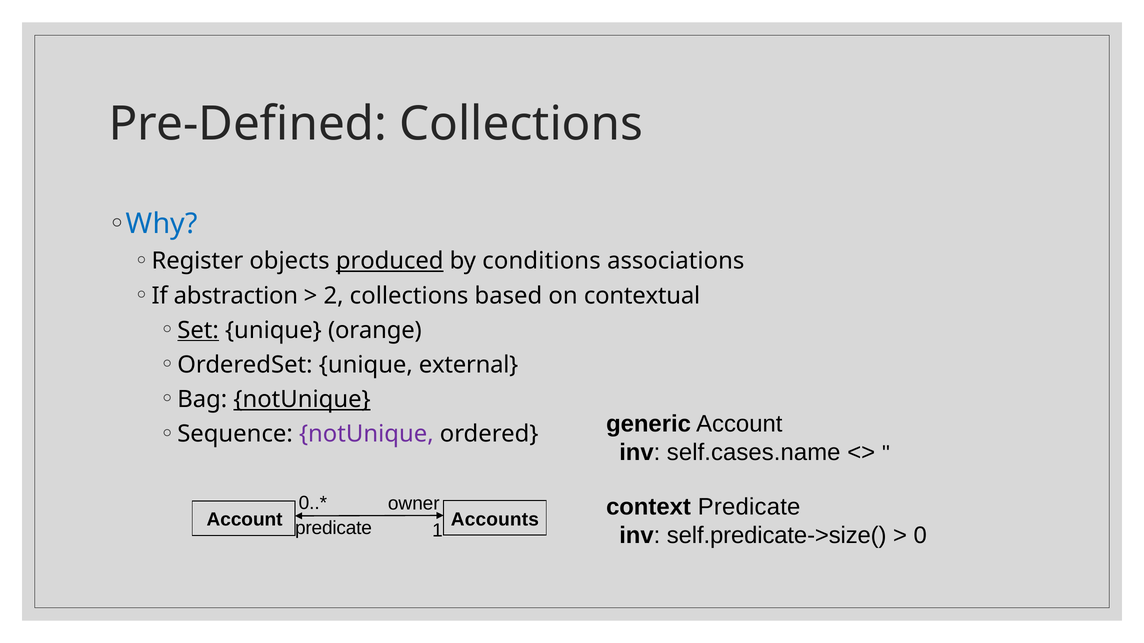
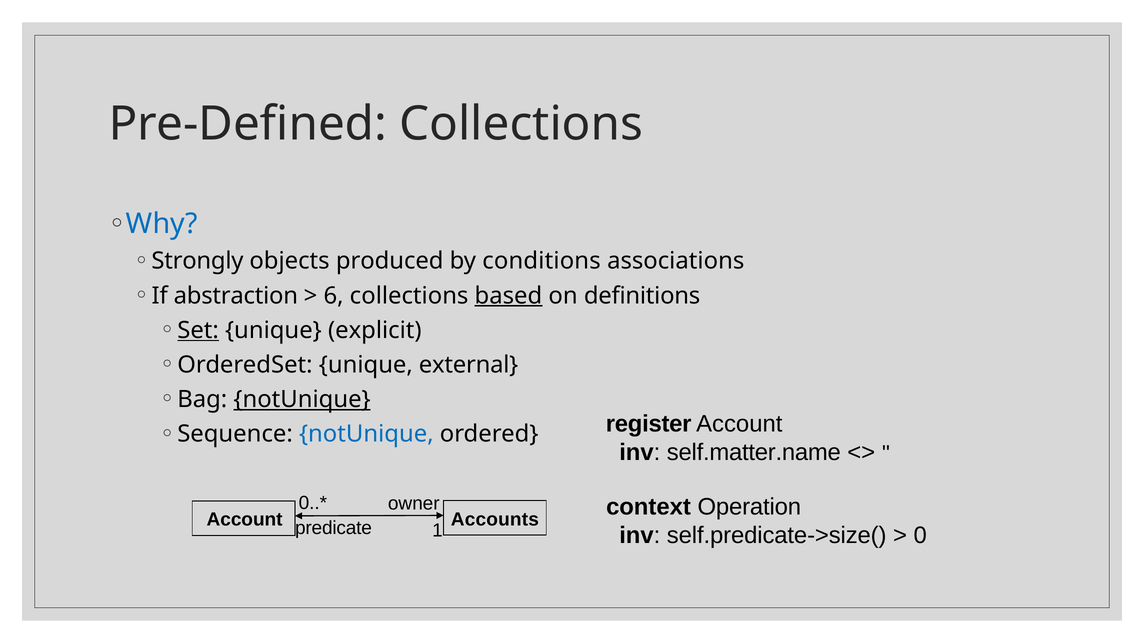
Register: Register -> Strongly
produced underline: present -> none
2: 2 -> 6
based underline: none -> present
contextual: contextual -> definitions
orange: orange -> explicit
generic: generic -> register
notUnique at (366, 434) colour: purple -> blue
self.cases.name: self.cases.name -> self.matter.name
context Predicate: Predicate -> Operation
